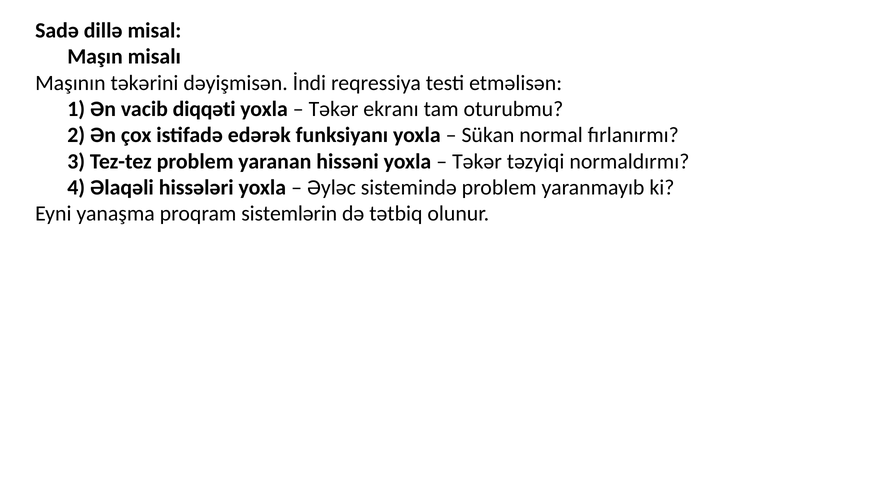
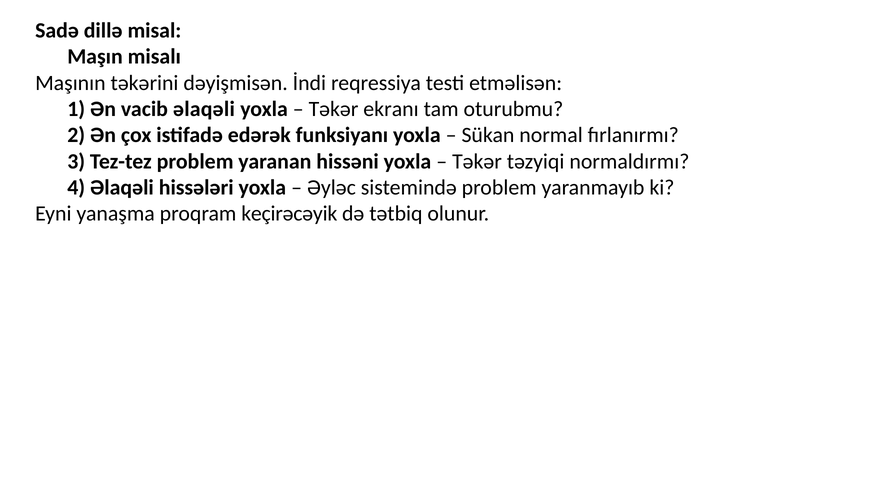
vacib diqqəti: diqqəti -> əlaqəli
sistemlərin: sistemlərin -> keçirəcəyik
